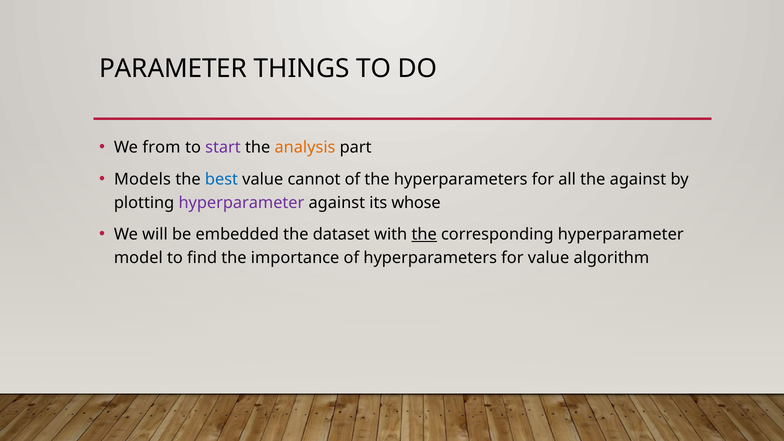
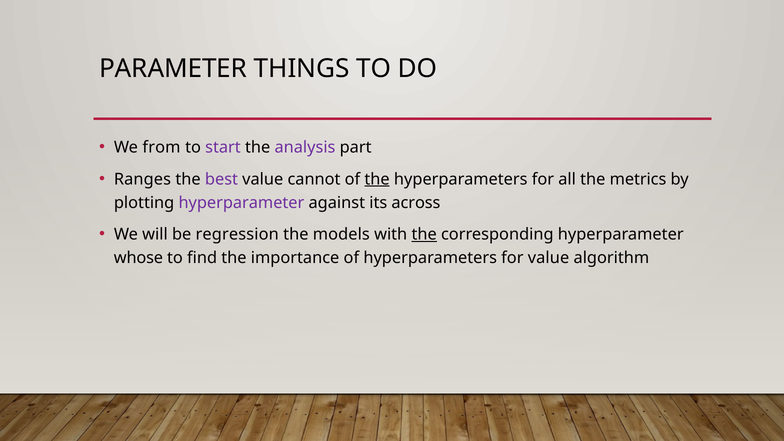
analysis colour: orange -> purple
Models: Models -> Ranges
best colour: blue -> purple
the at (377, 179) underline: none -> present
the against: against -> metrics
whose: whose -> across
embedded: embedded -> regression
dataset: dataset -> models
model: model -> whose
